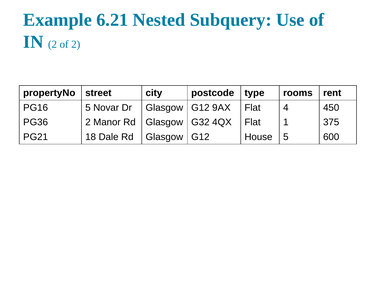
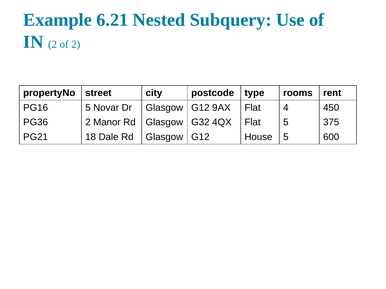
Flat 1: 1 -> 5
